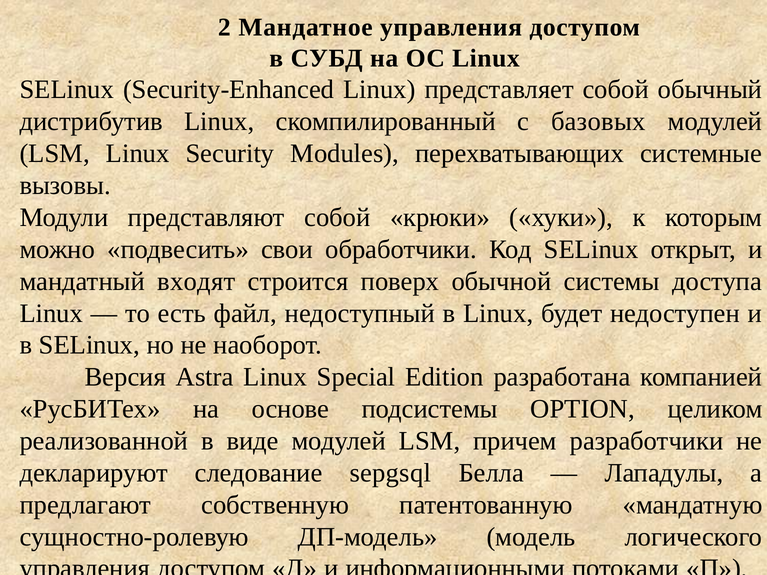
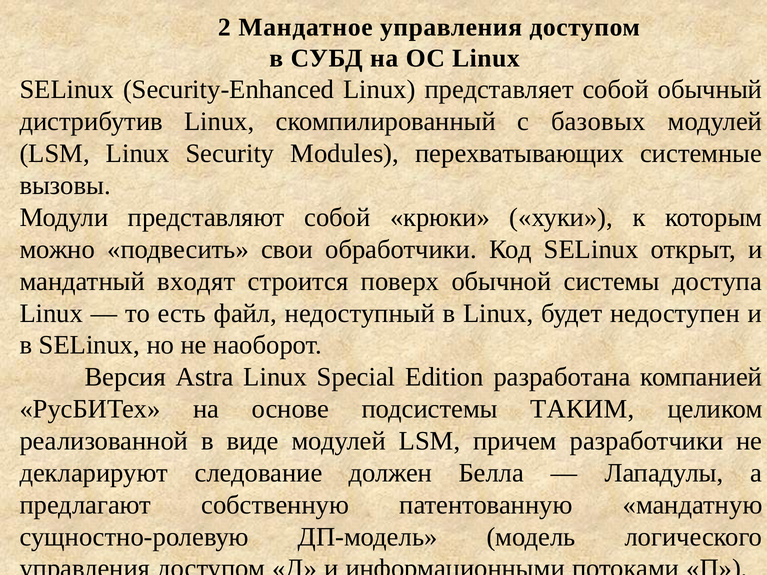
OPTION: OPTION -> ТАКИМ
sepgsql: sepgsql -> должен
